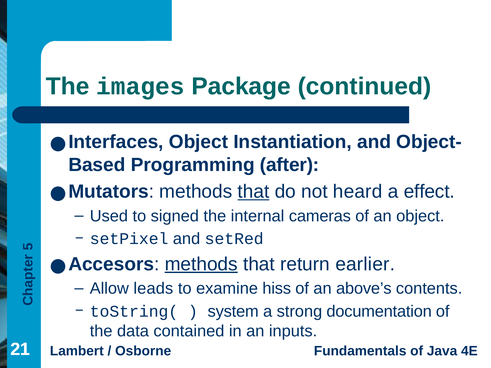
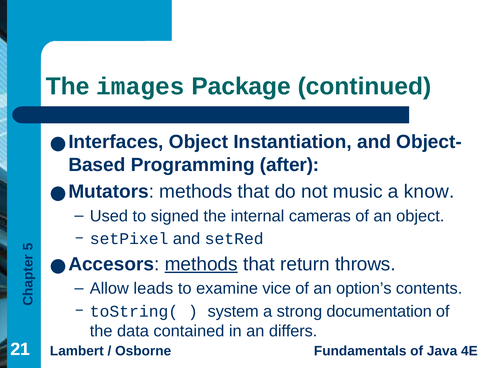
that at (254, 192) underline: present -> none
heard: heard -> music
effect: effect -> know
earlier: earlier -> throws
hiss: hiss -> vice
above’s: above’s -> option’s
inputs: inputs -> differs
